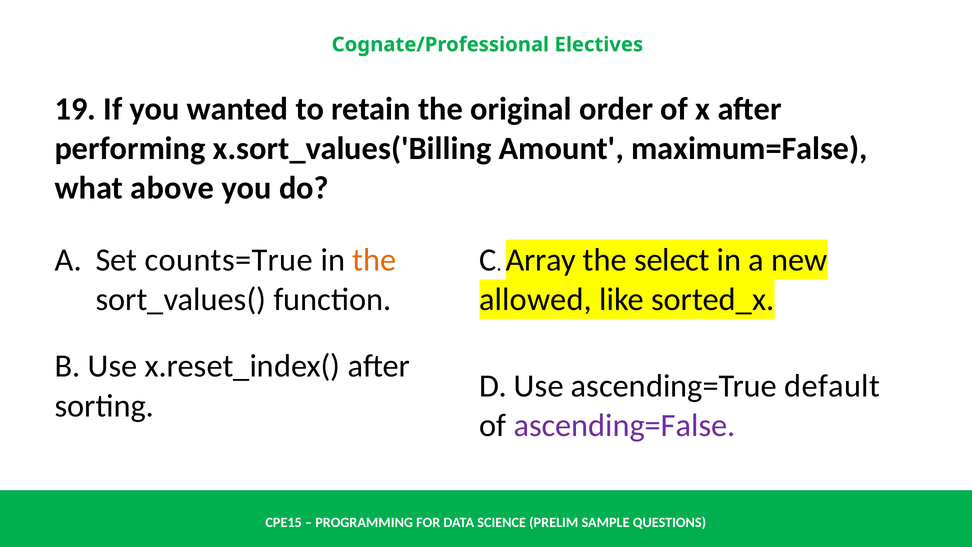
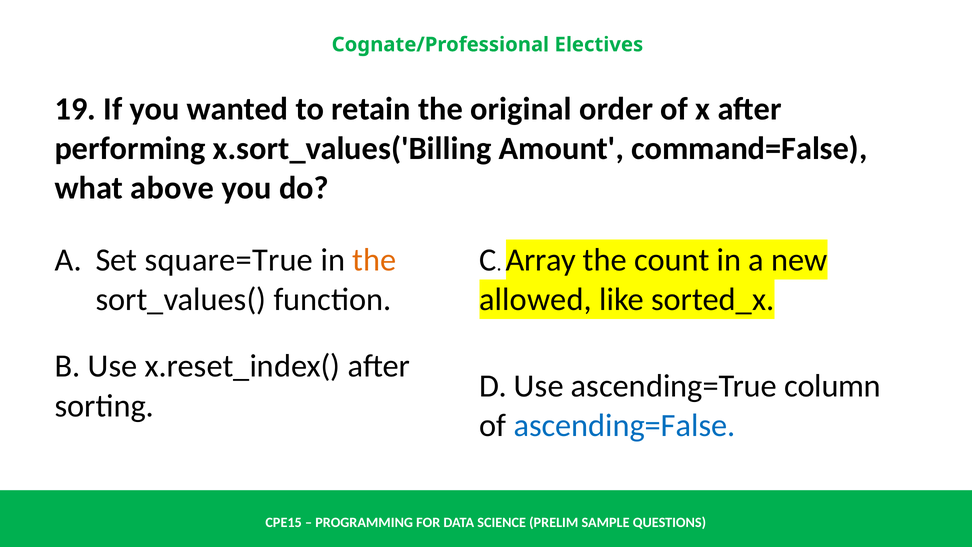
maximum=False: maximum=False -> command=False
counts=True: counts=True -> square=True
select: select -> count
default: default -> column
ascending=False colour: purple -> blue
